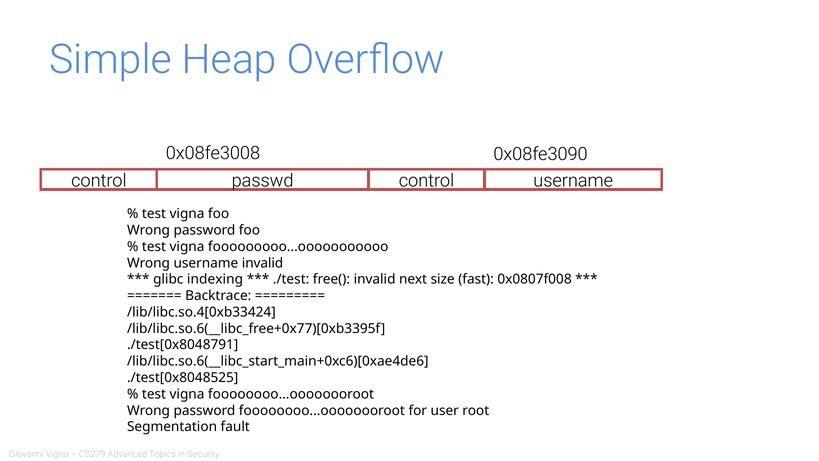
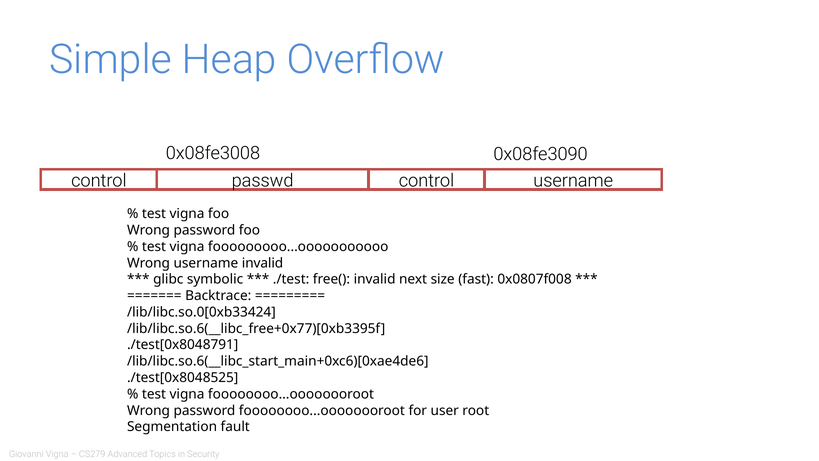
indexing: indexing -> symbolic
/lib/libc.so.4[0xb33424: /lib/libc.so.4[0xb33424 -> /lib/libc.so.0[0xb33424
